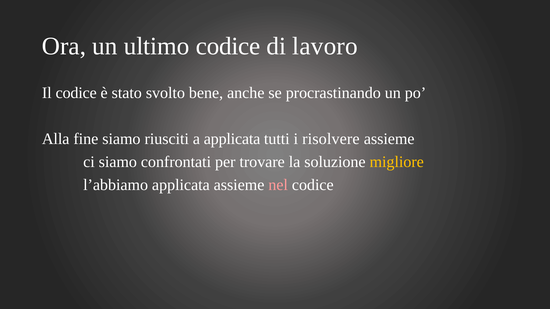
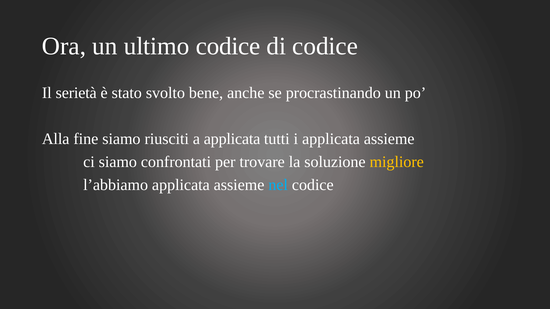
di lavoro: lavoro -> codice
Il codice: codice -> serietà
i risolvere: risolvere -> applicata
nel colour: pink -> light blue
